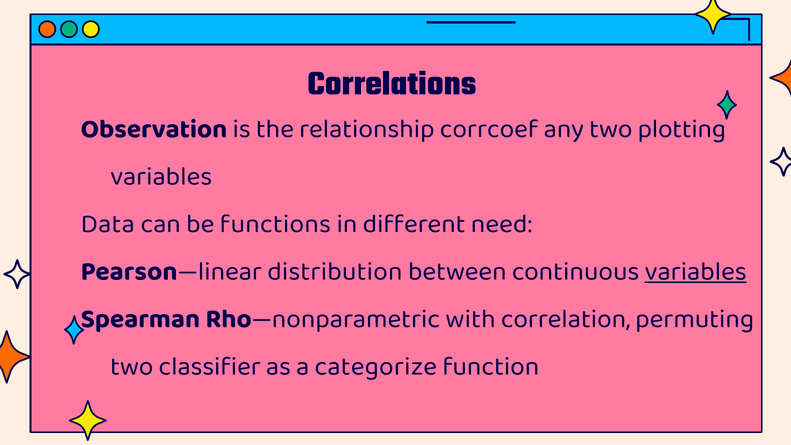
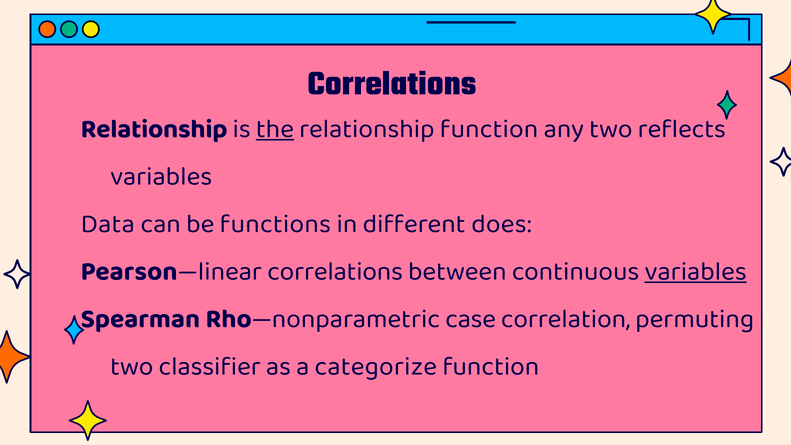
Observation at (154, 128): Observation -> Relationship
the underline: none -> present
relationship corrcoef: corrcoef -> function
plotting: plotting -> reflects
need: need -> does
Pearson—linear distribution: distribution -> correlations
with: with -> case
